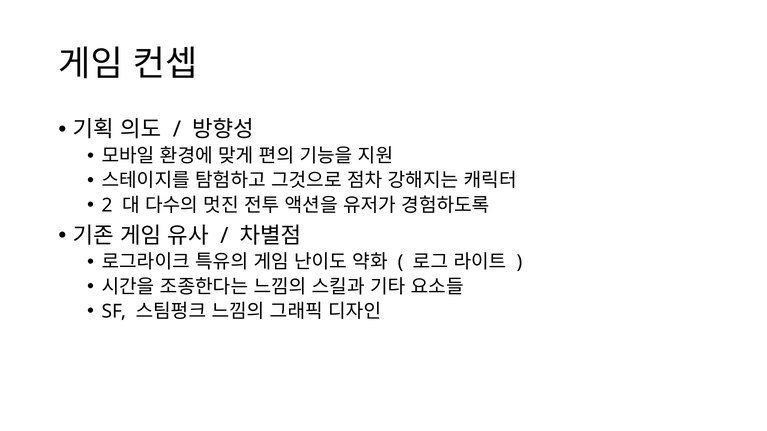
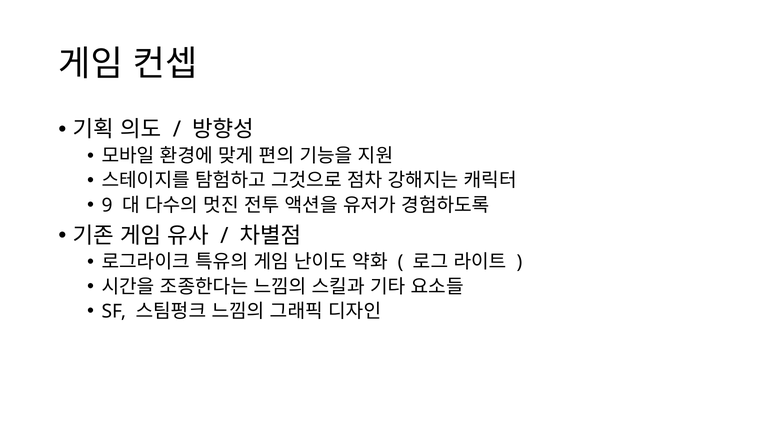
2: 2 -> 9
